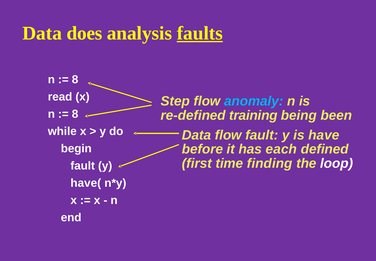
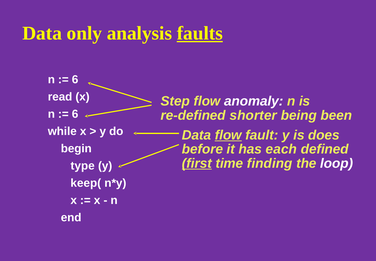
does: does -> only
8 at (75, 79): 8 -> 6
anomaly colour: light blue -> white
8 at (75, 114): 8 -> 6
training: training -> shorter
flow at (228, 135) underline: none -> present
have: have -> does
first underline: none -> present
fault at (83, 165): fault -> type
have(: have( -> keep(
